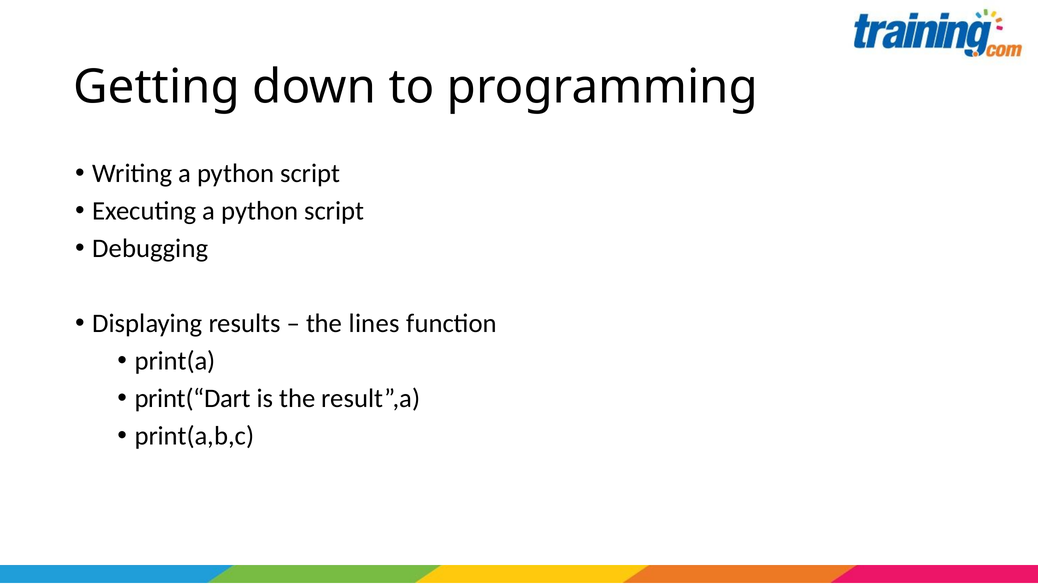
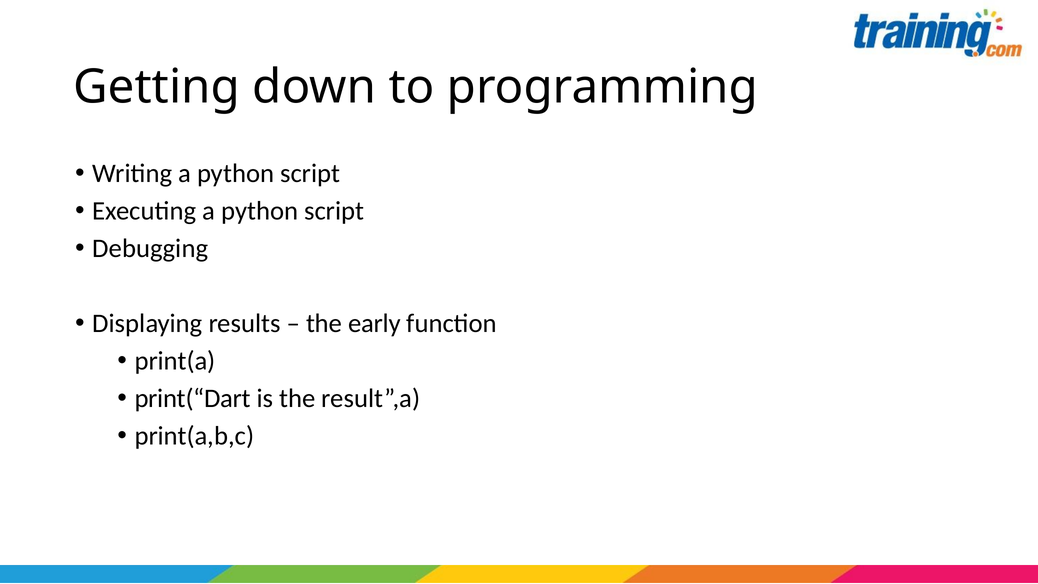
lines: lines -> early
